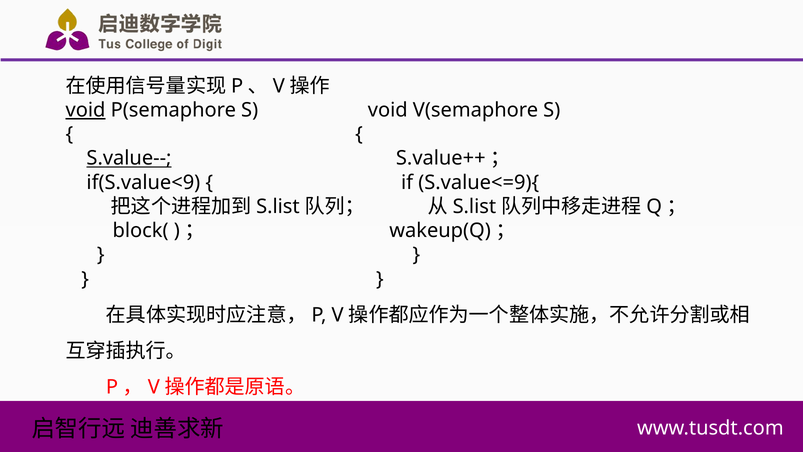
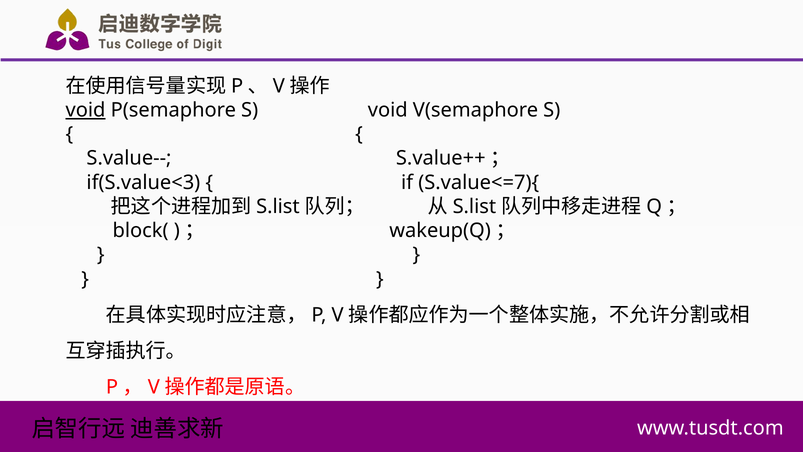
S.value-- underline: present -> none
if(S.value<9: if(S.value<9 -> if(S.value<3
S.value<=9){: S.value<=9){ -> S.value<=7){
